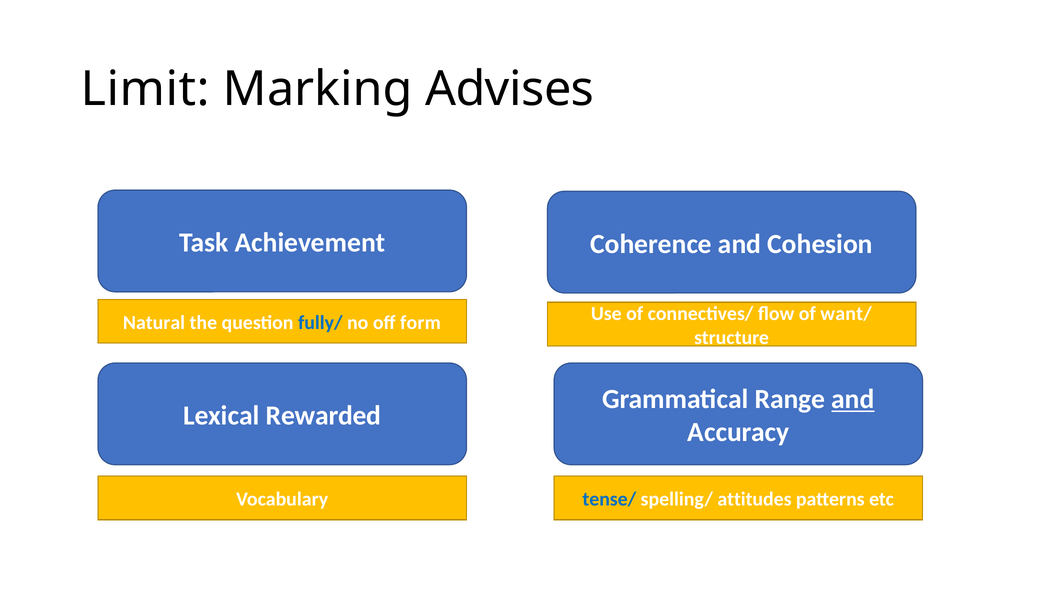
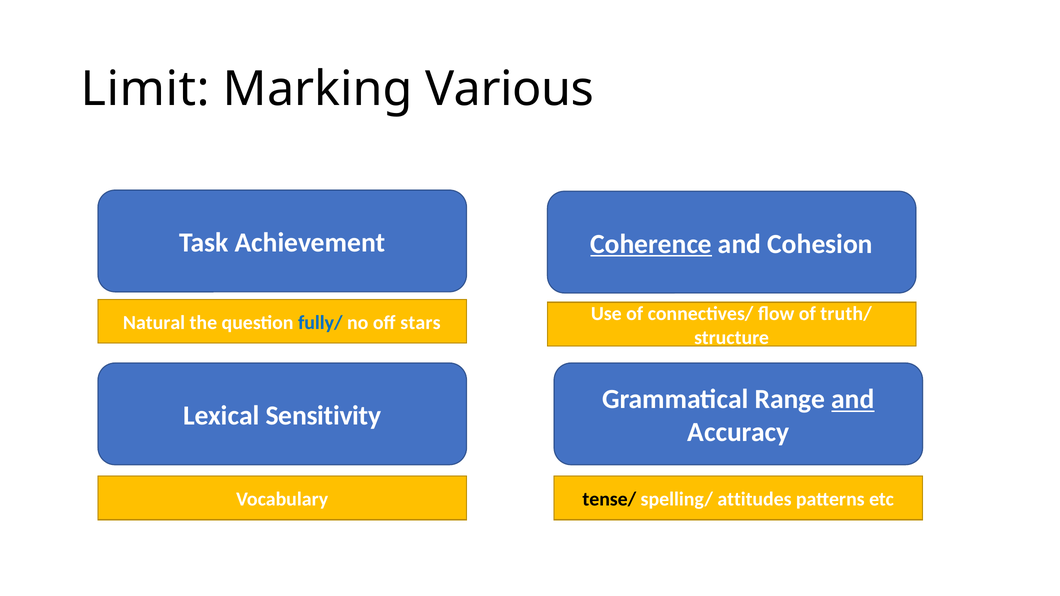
Advises: Advises -> Various
Coherence underline: none -> present
form: form -> stars
want/: want/ -> truth/
Rewarded: Rewarded -> Sensitivity
tense/ colour: blue -> black
